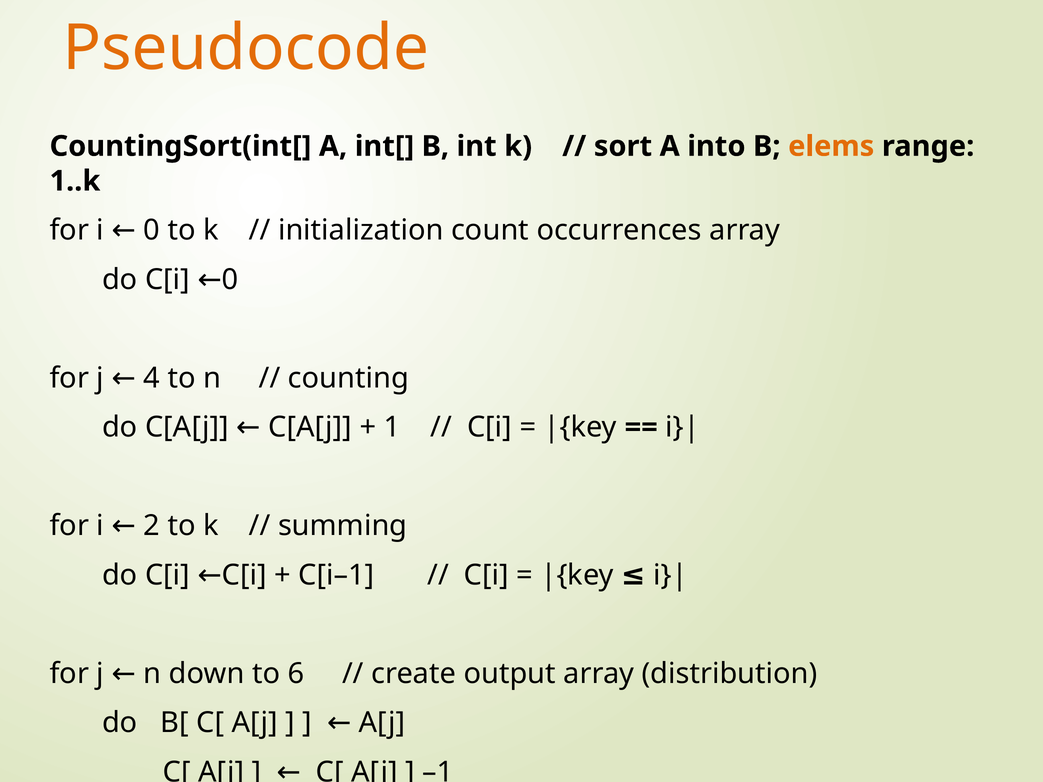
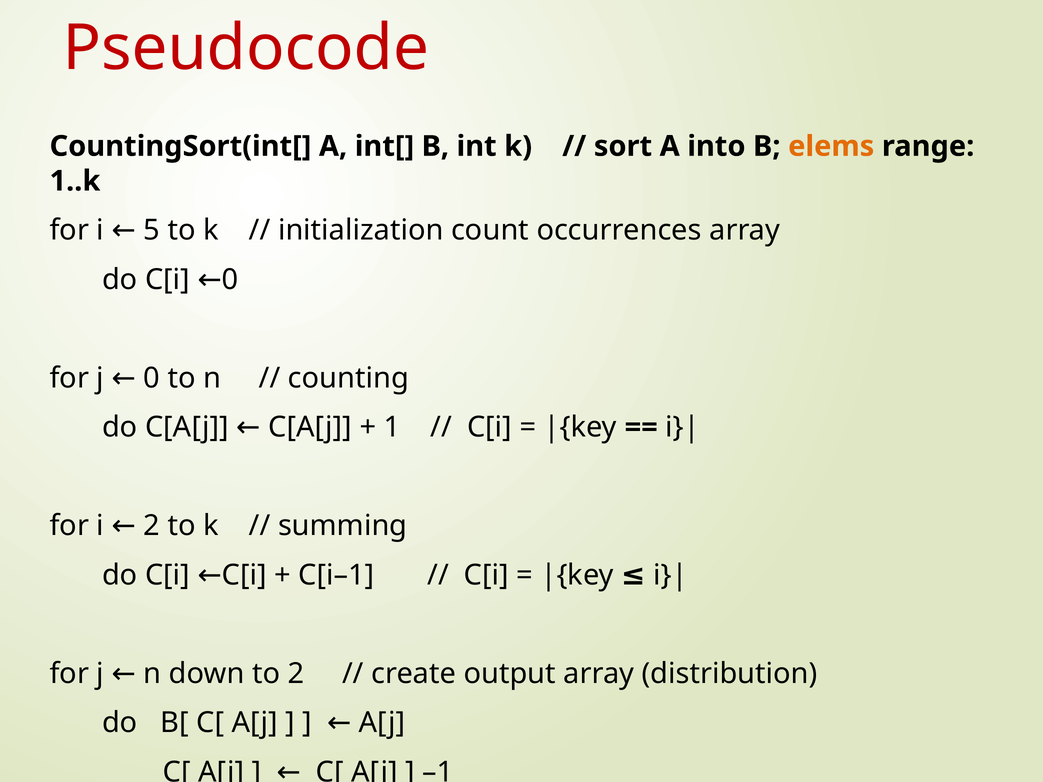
Pseudocode colour: orange -> red
i 0: 0 -> 5
j 4: 4 -> 0
to 6: 6 -> 2
